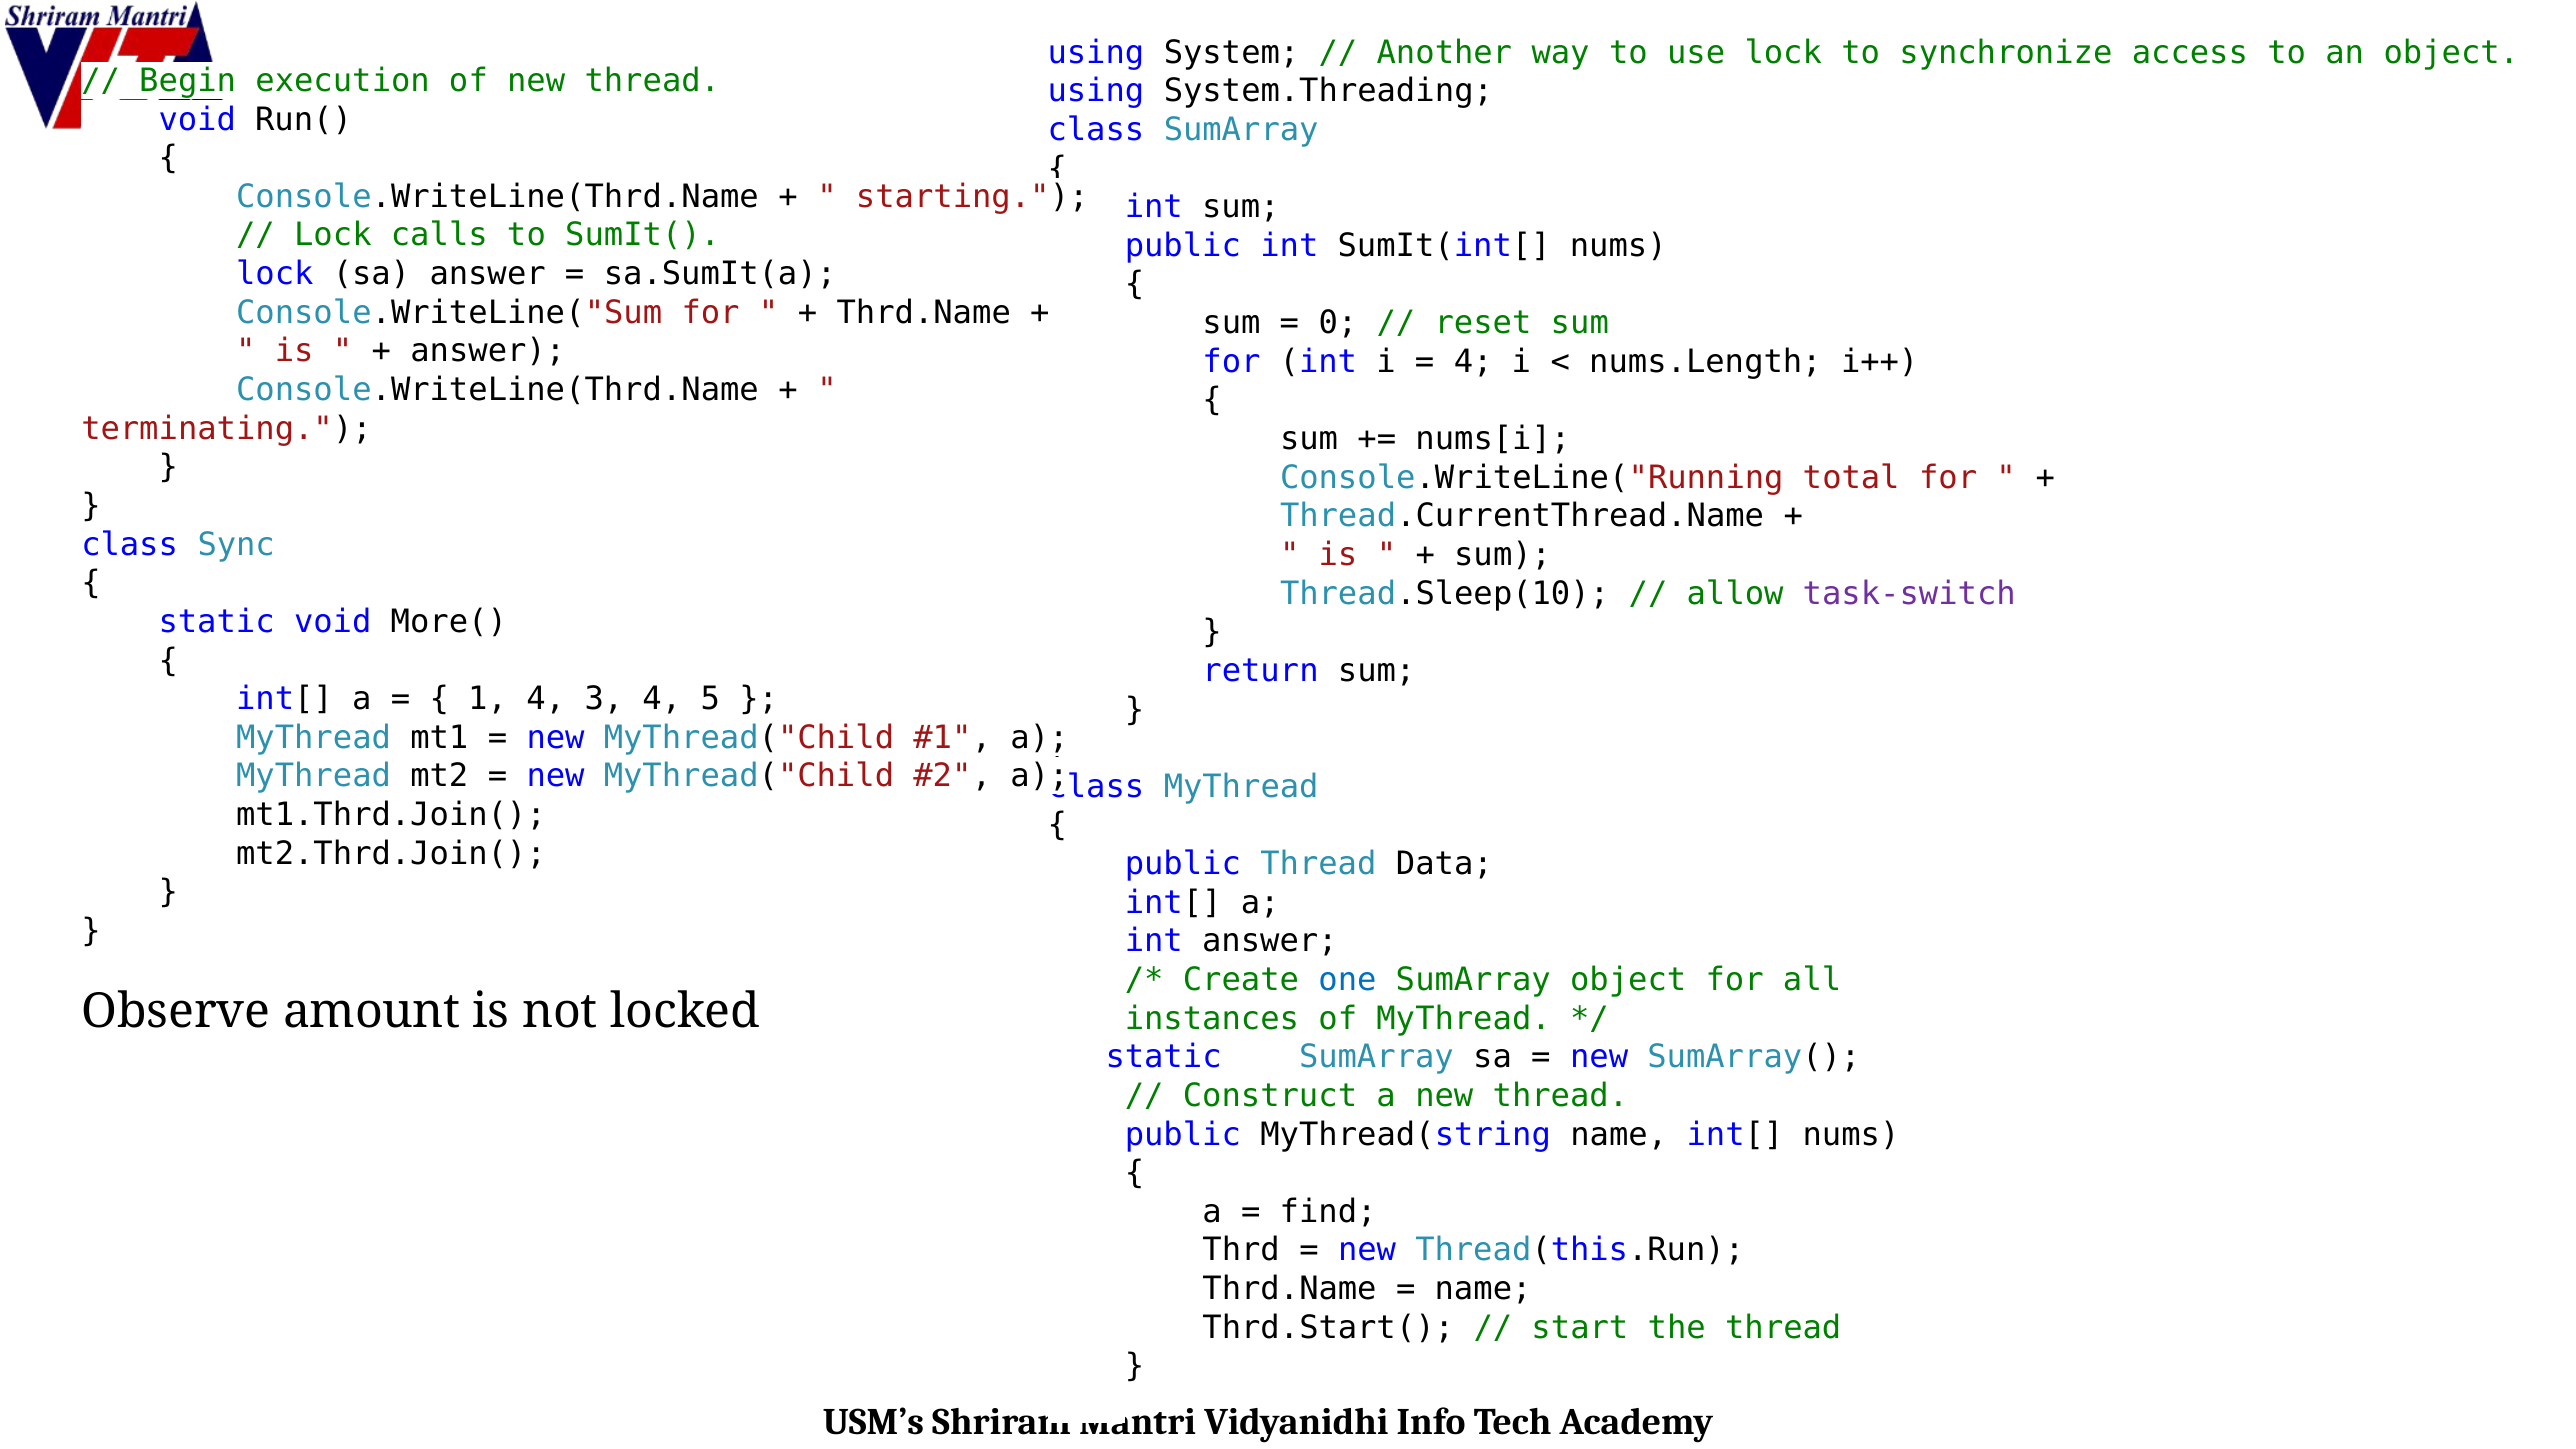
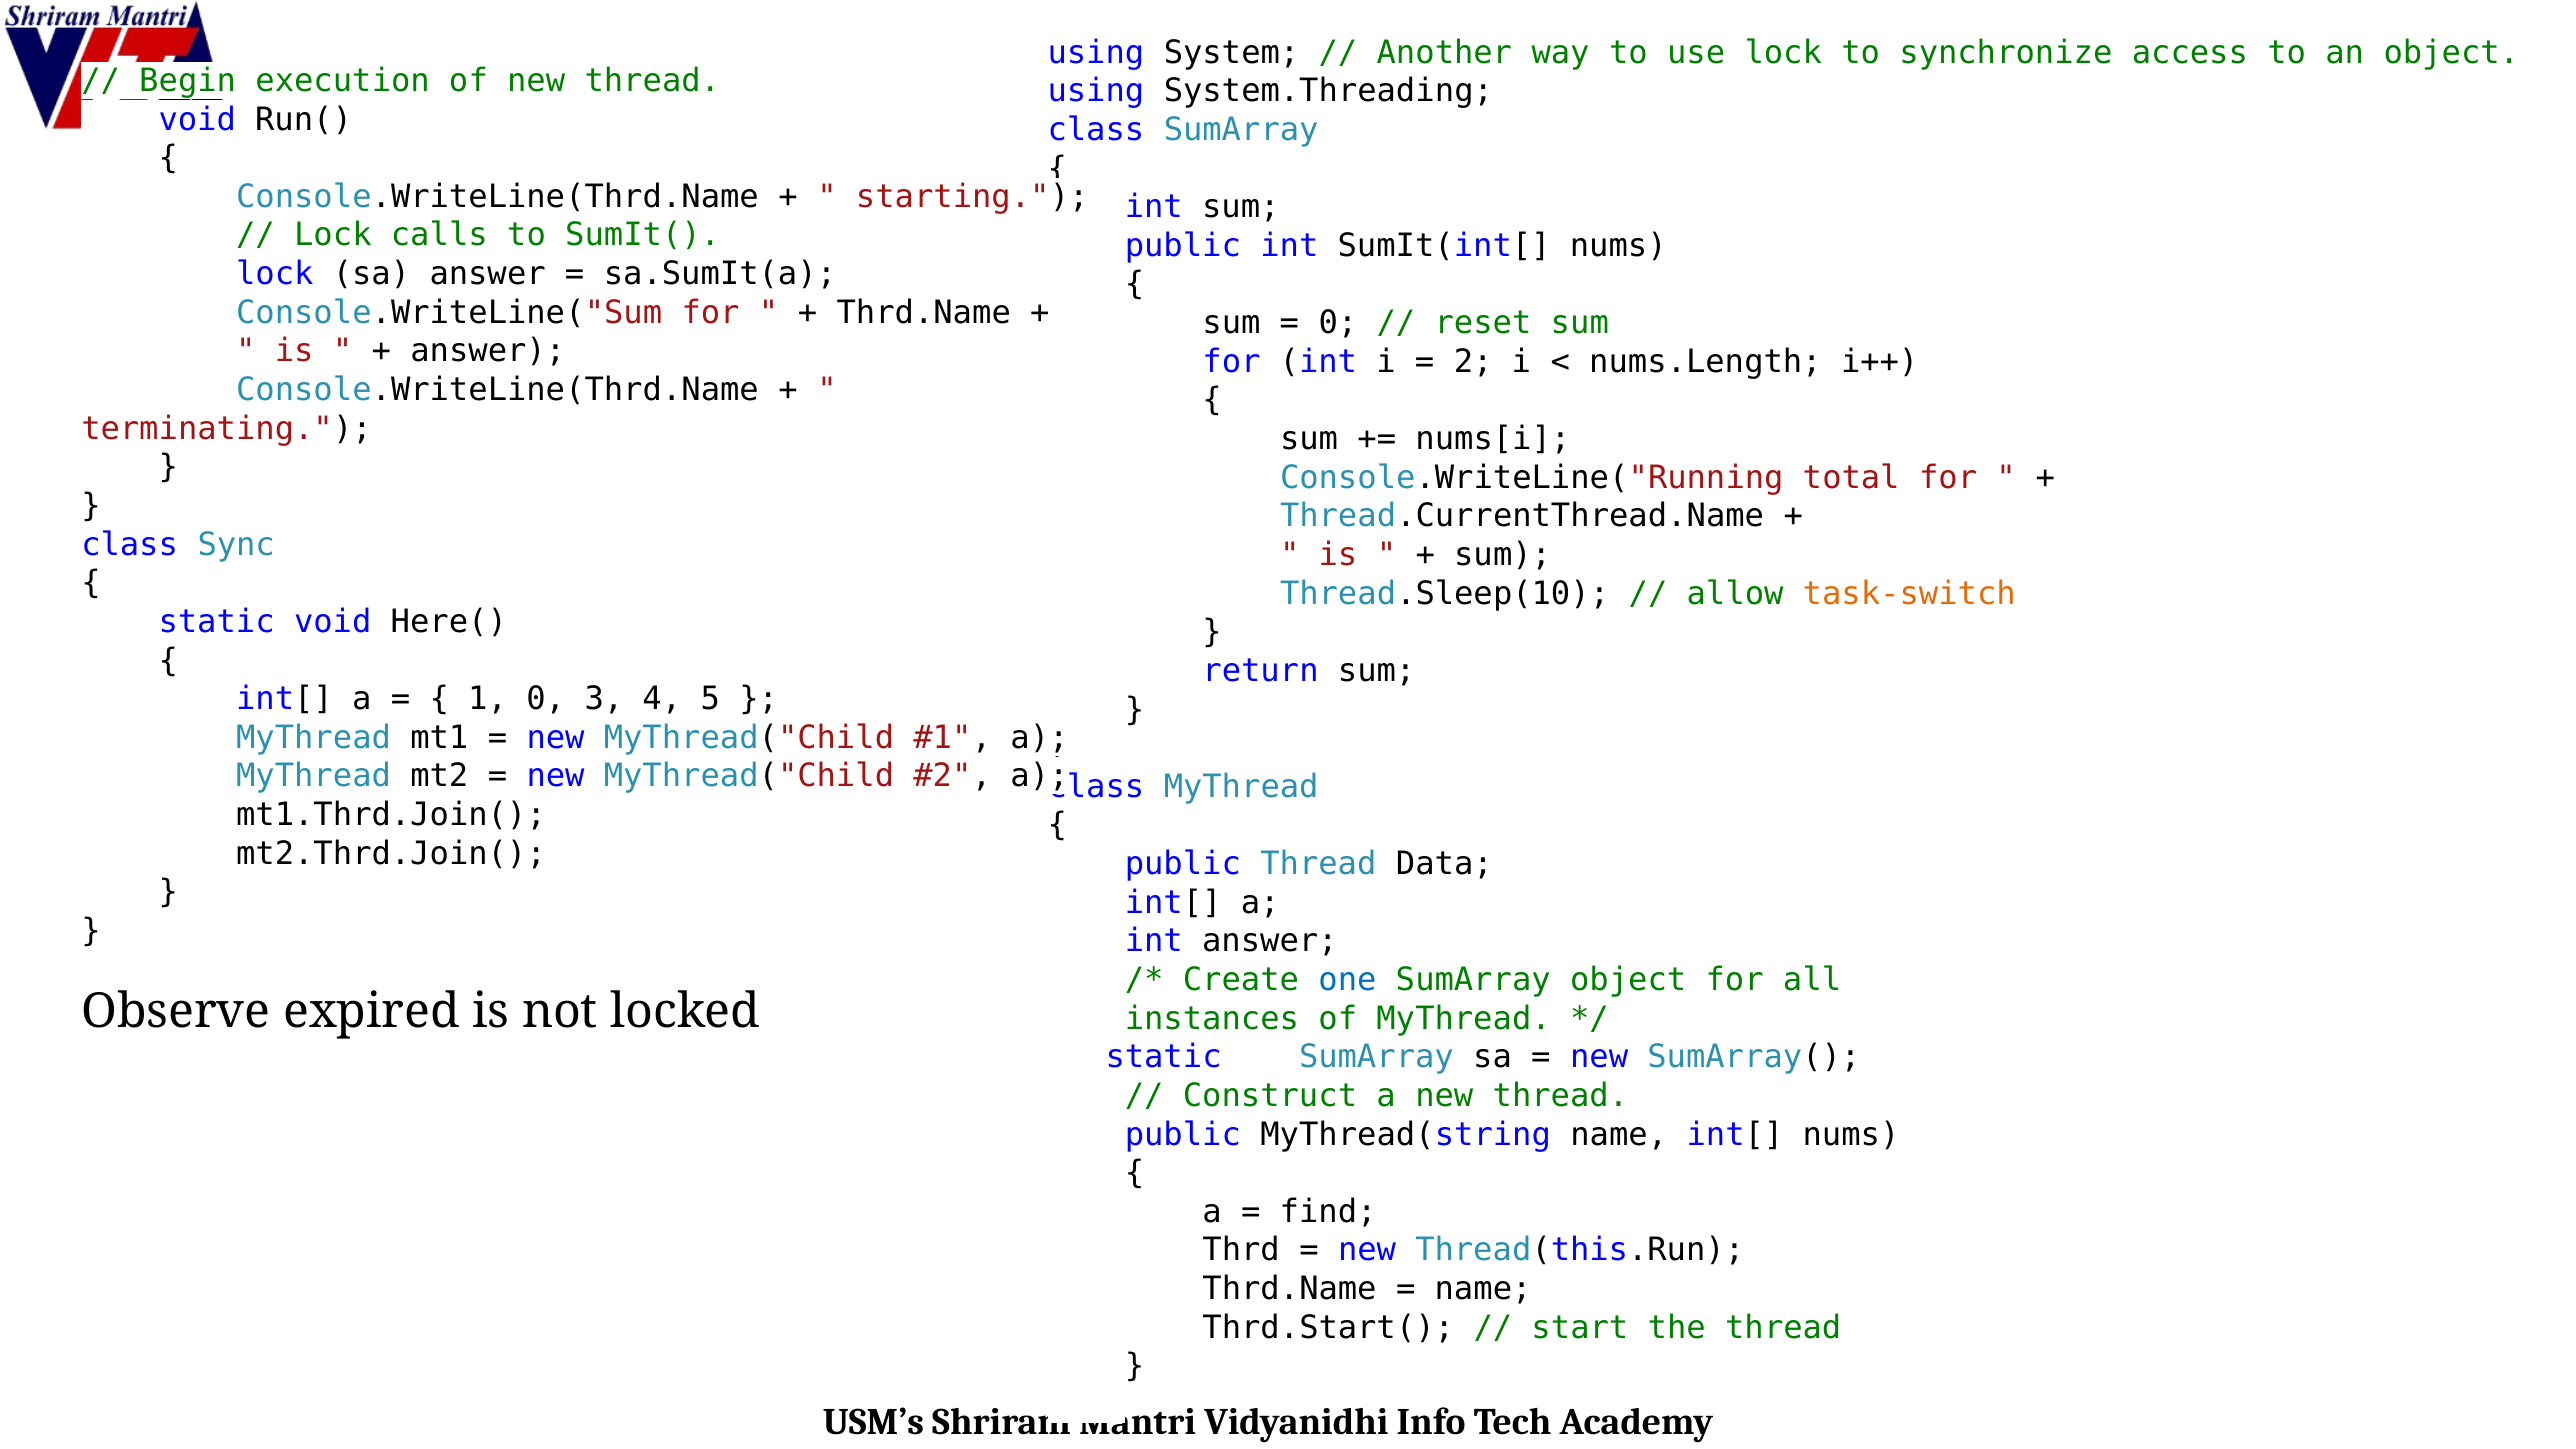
4 at (1473, 362): 4 -> 2
task-switch colour: purple -> orange
More(: More( -> Here(
1 4: 4 -> 0
amount: amount -> expired
